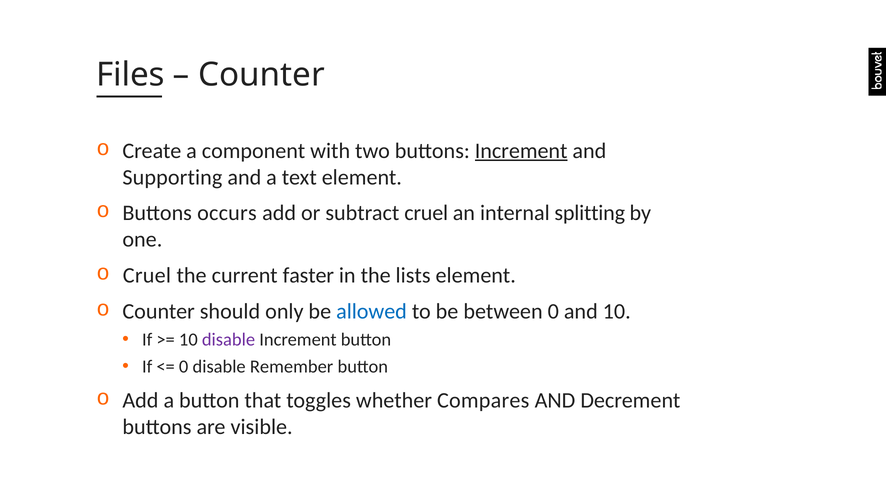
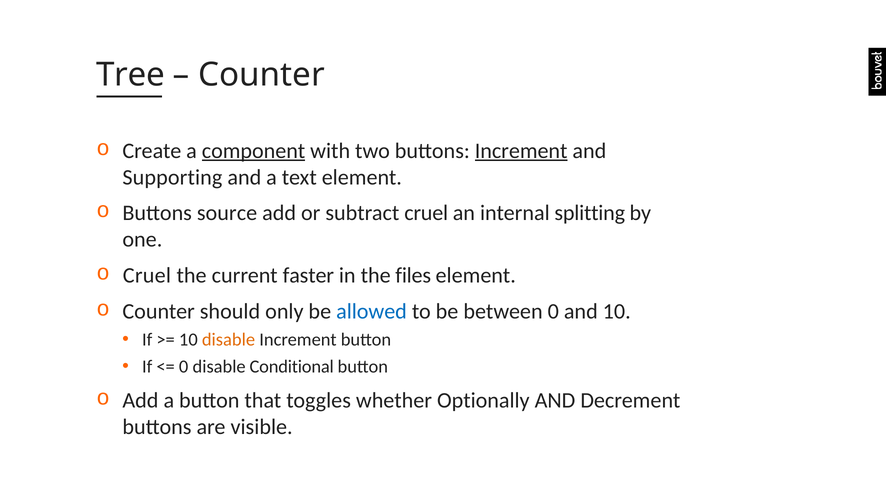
Files: Files -> Tree
component underline: none -> present
occurs: occurs -> source
lists: lists -> files
disable at (228, 340) colour: purple -> orange
Remember: Remember -> Conditional
Compares: Compares -> Optionally
